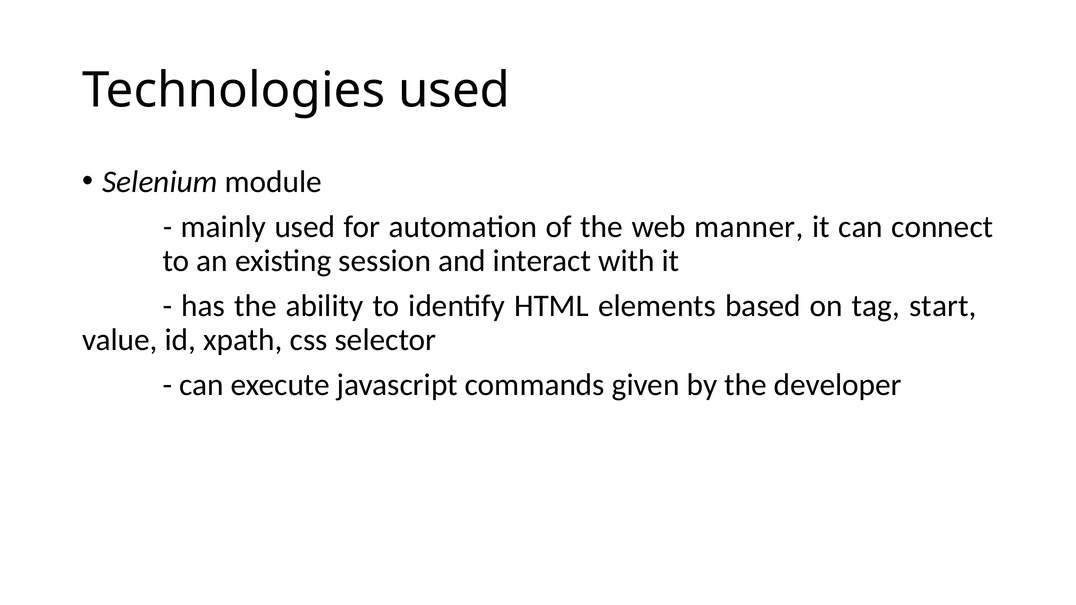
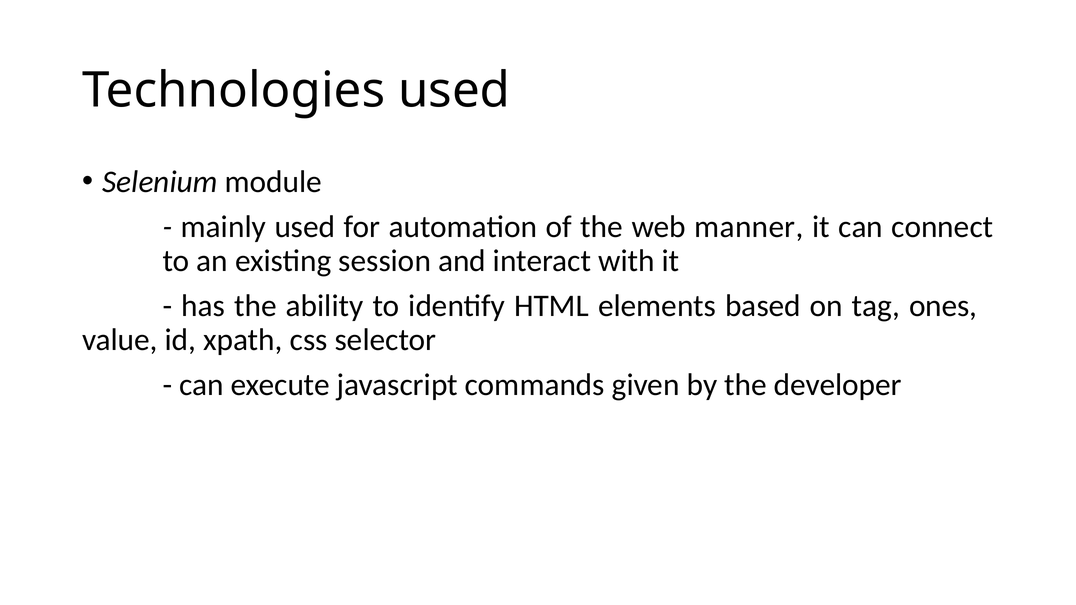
start: start -> ones
